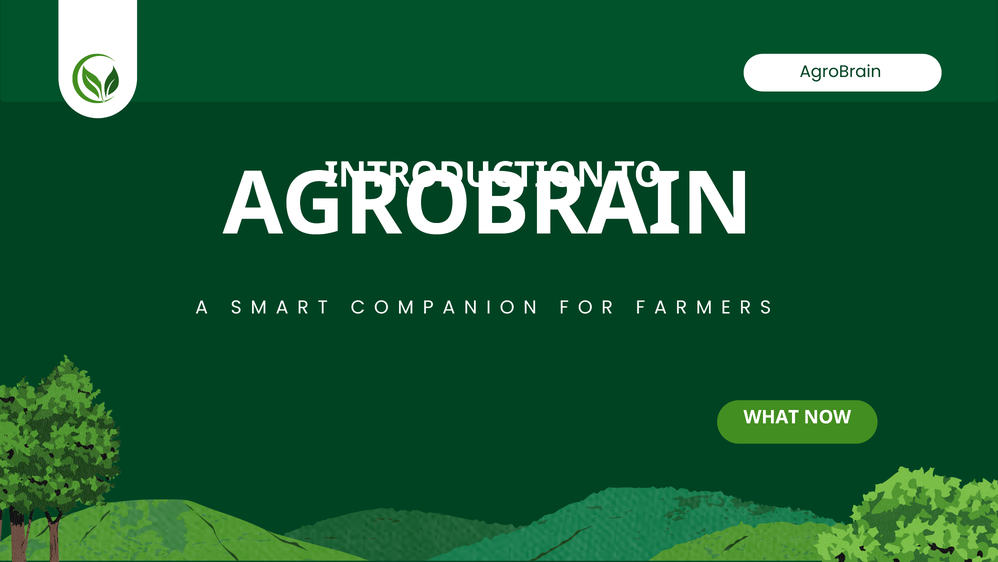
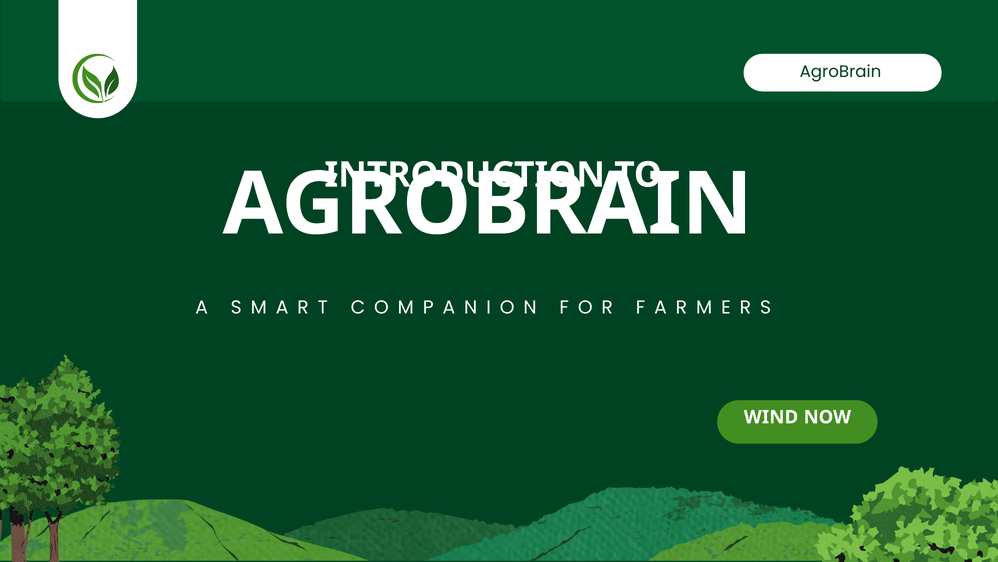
WHAT: WHAT -> WIND
